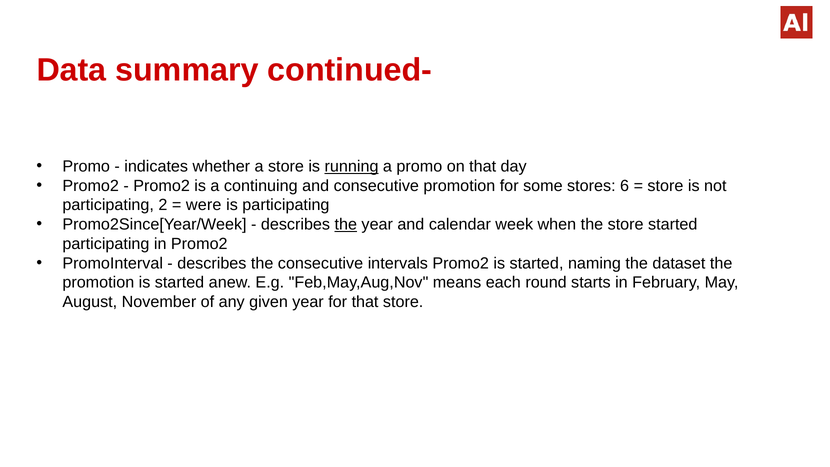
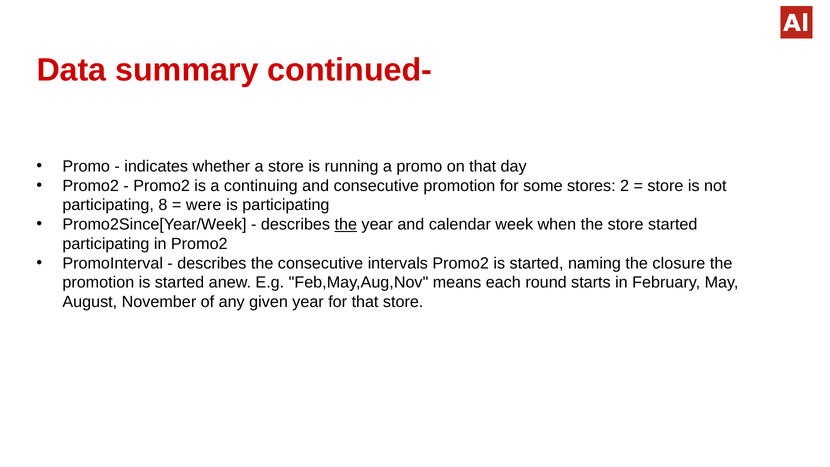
running underline: present -> none
6: 6 -> 2
2: 2 -> 8
dataset: dataset -> closure
